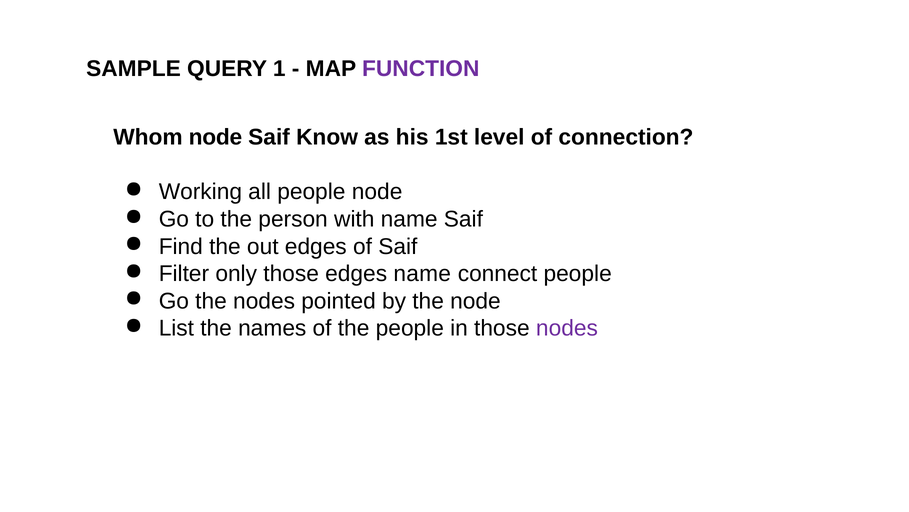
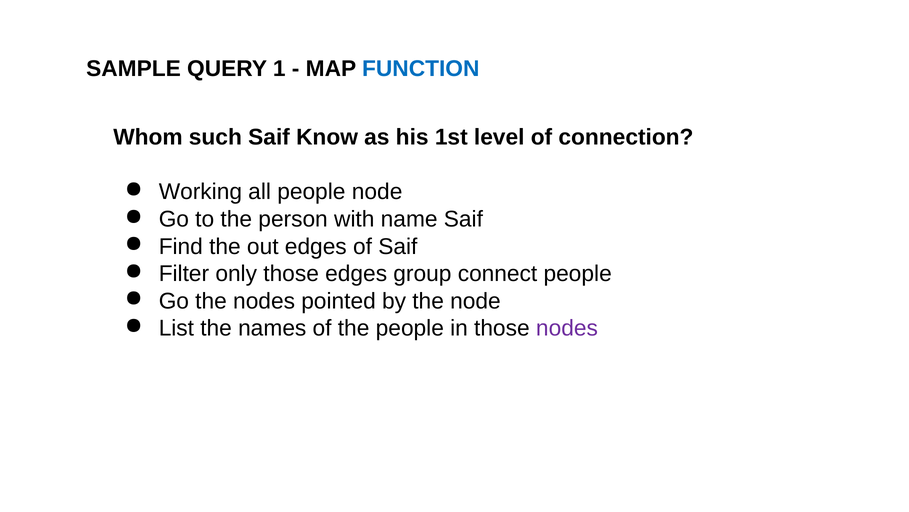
FUNCTION colour: purple -> blue
Whom node: node -> such
edges name: name -> group
